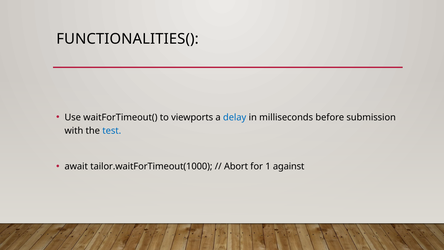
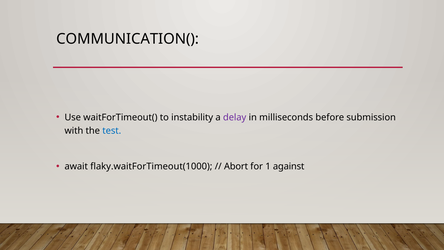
FUNCTIONALITIES(: FUNCTIONALITIES( -> COMMUNICATION(
viewports: viewports -> instability
delay colour: blue -> purple
tailor.waitForTimeout(1000: tailor.waitForTimeout(1000 -> flaky.waitForTimeout(1000
